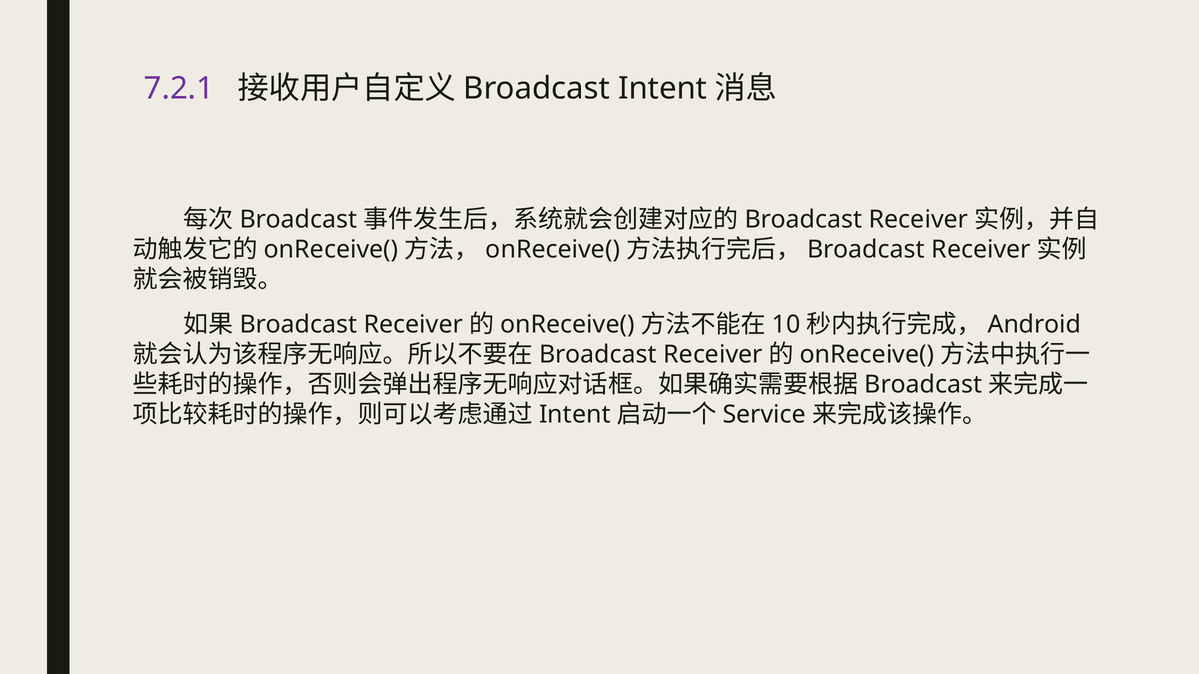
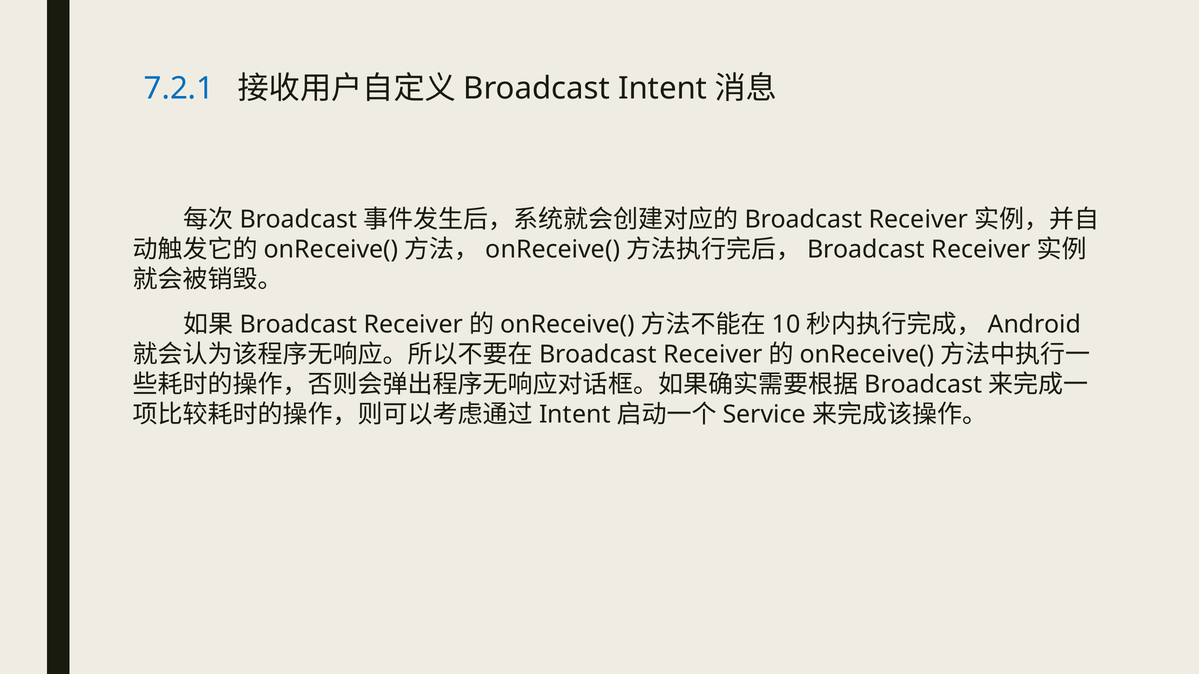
7.2.1 colour: purple -> blue
